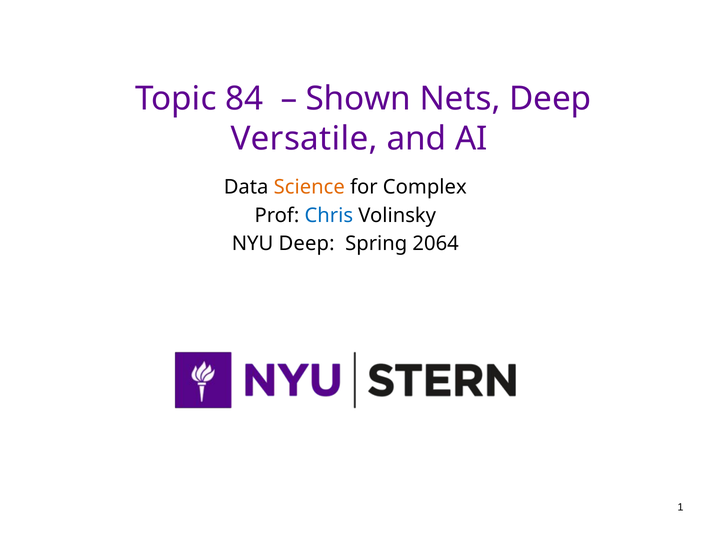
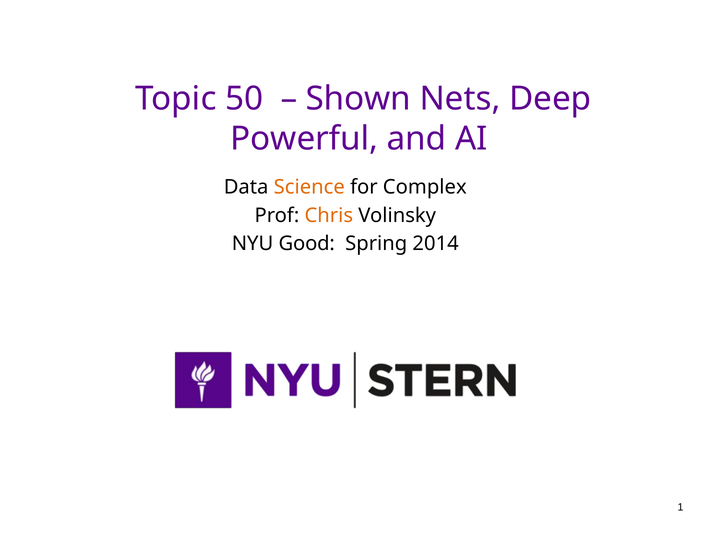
84: 84 -> 50
Versatile: Versatile -> Powerful
Chris colour: blue -> orange
NYU Deep: Deep -> Good
2064: 2064 -> 2014
